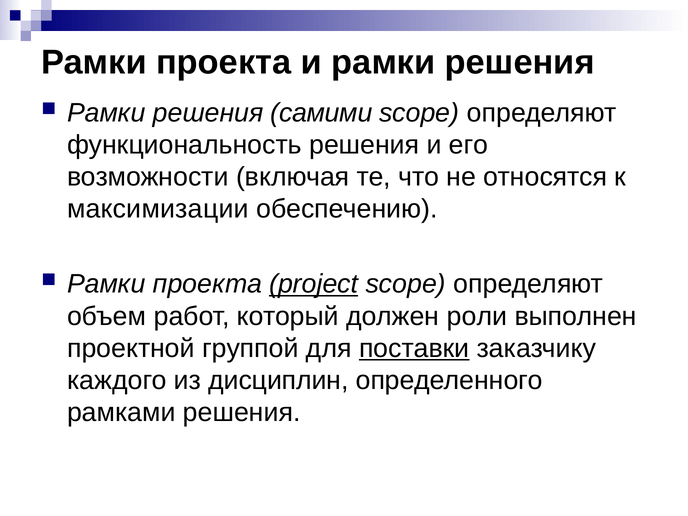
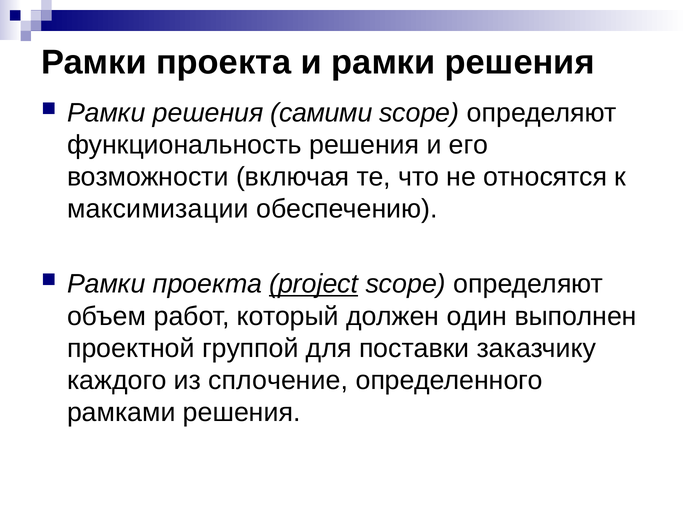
роли: роли -> один
поставки underline: present -> none
дисциплин: дисциплин -> сплочение
